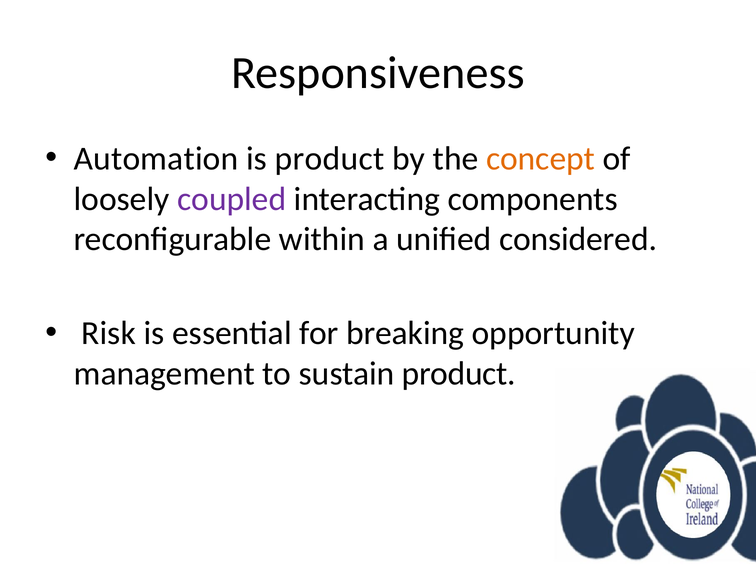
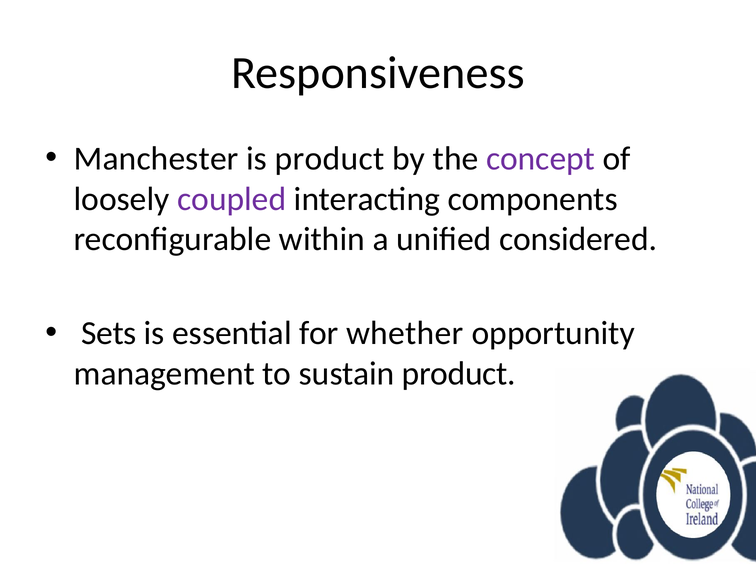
Automation: Automation -> Manchester
concept colour: orange -> purple
Risk: Risk -> Sets
breaking: breaking -> whether
